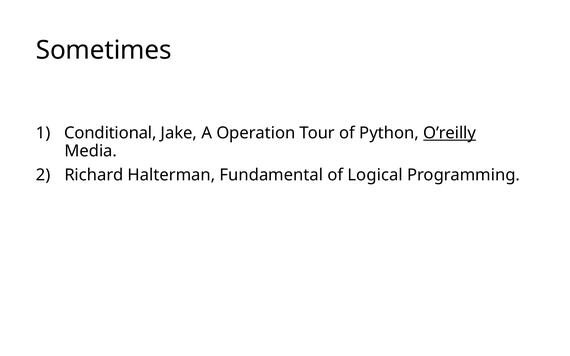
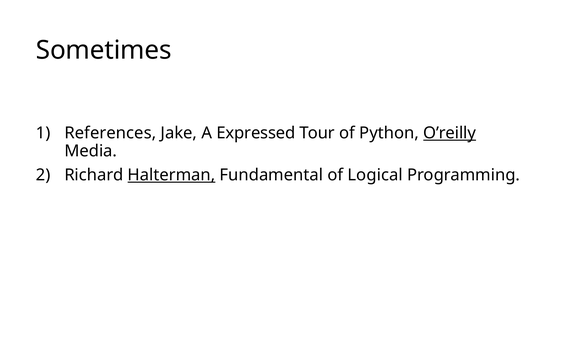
Conditional: Conditional -> References
Operation: Operation -> Expressed
Halterman underline: none -> present
